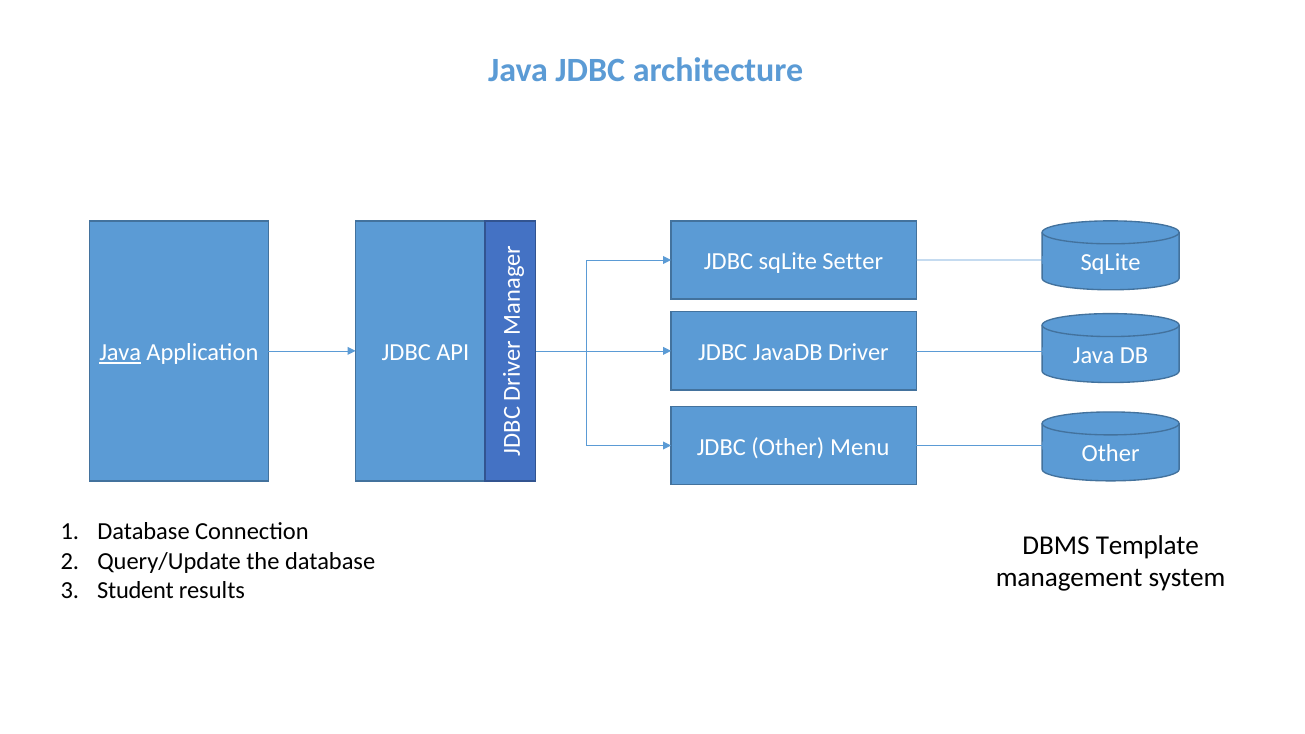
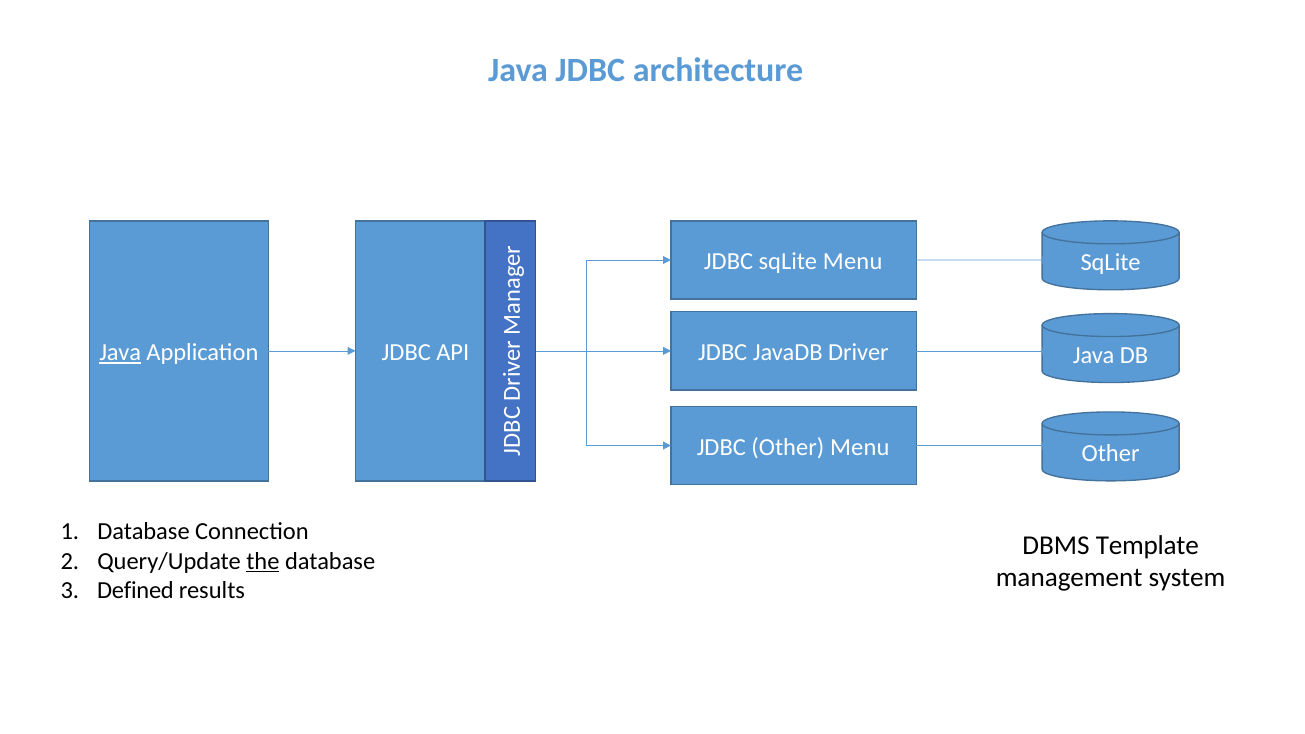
sqLite Setter: Setter -> Menu
the underline: none -> present
Student: Student -> Defined
